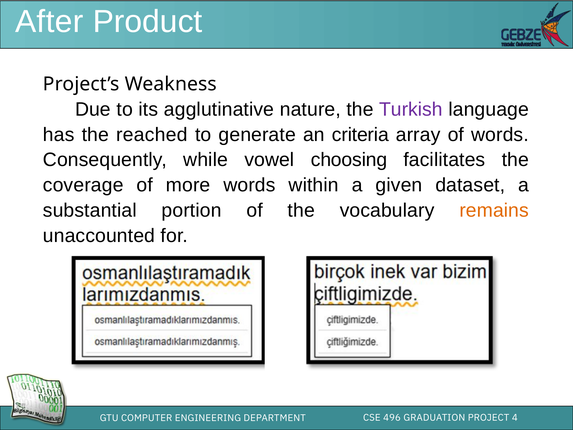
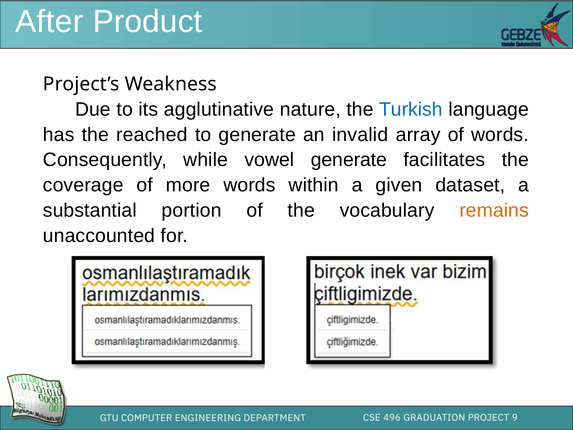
Turkish colour: purple -> blue
criteria: criteria -> invalid
vowel choosing: choosing -> generate
4: 4 -> 9
